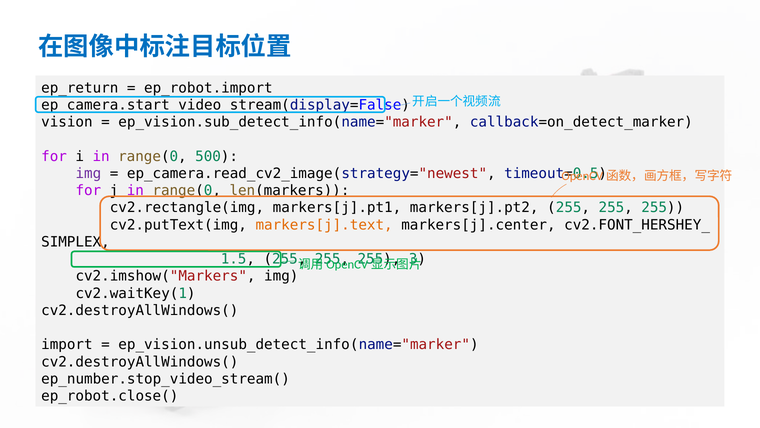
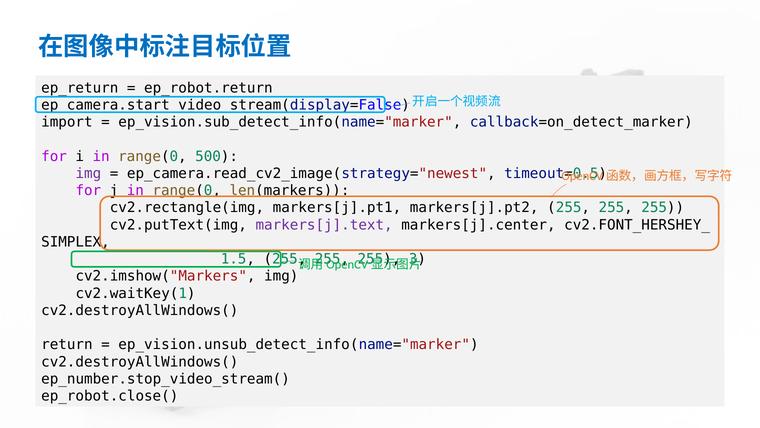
ep_robot.import: ep_robot.import -> ep_robot.return
vision: vision -> import
markers[j].text colour: orange -> purple
import: import -> return
